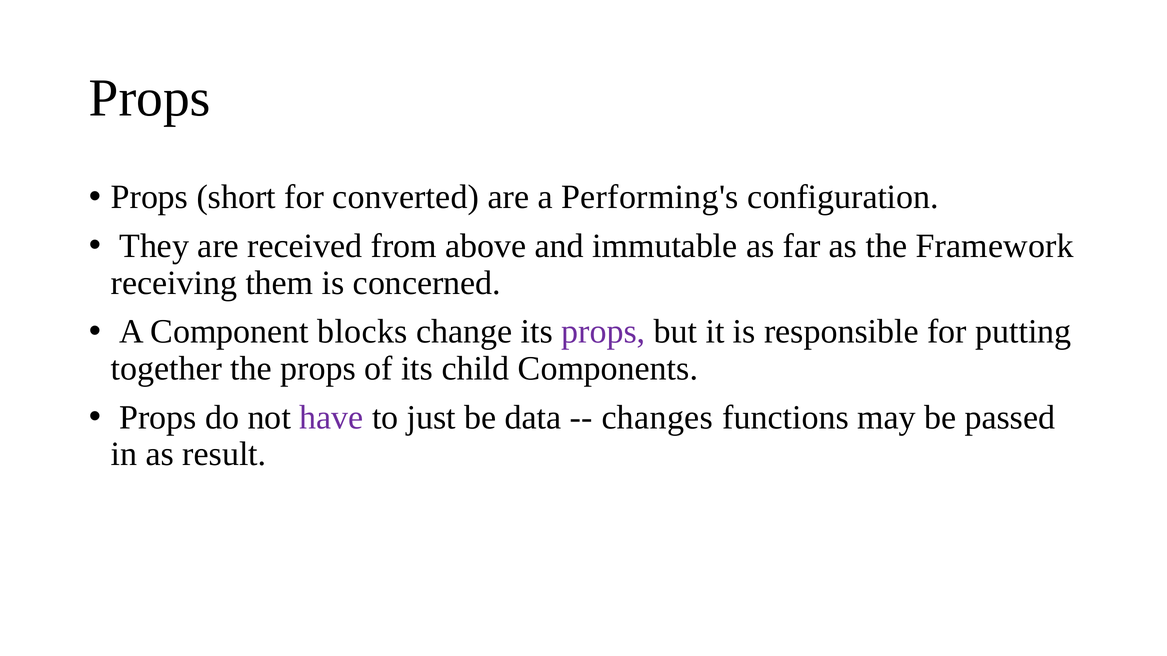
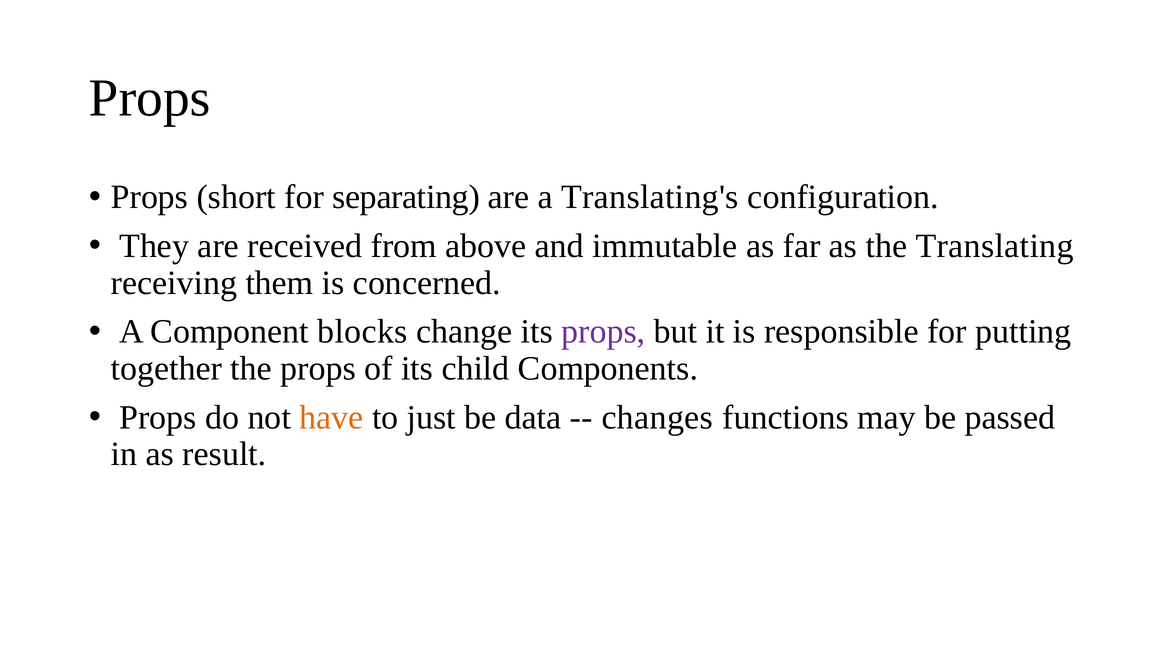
converted: converted -> separating
Performing's: Performing's -> Translating's
Framework: Framework -> Translating
have colour: purple -> orange
